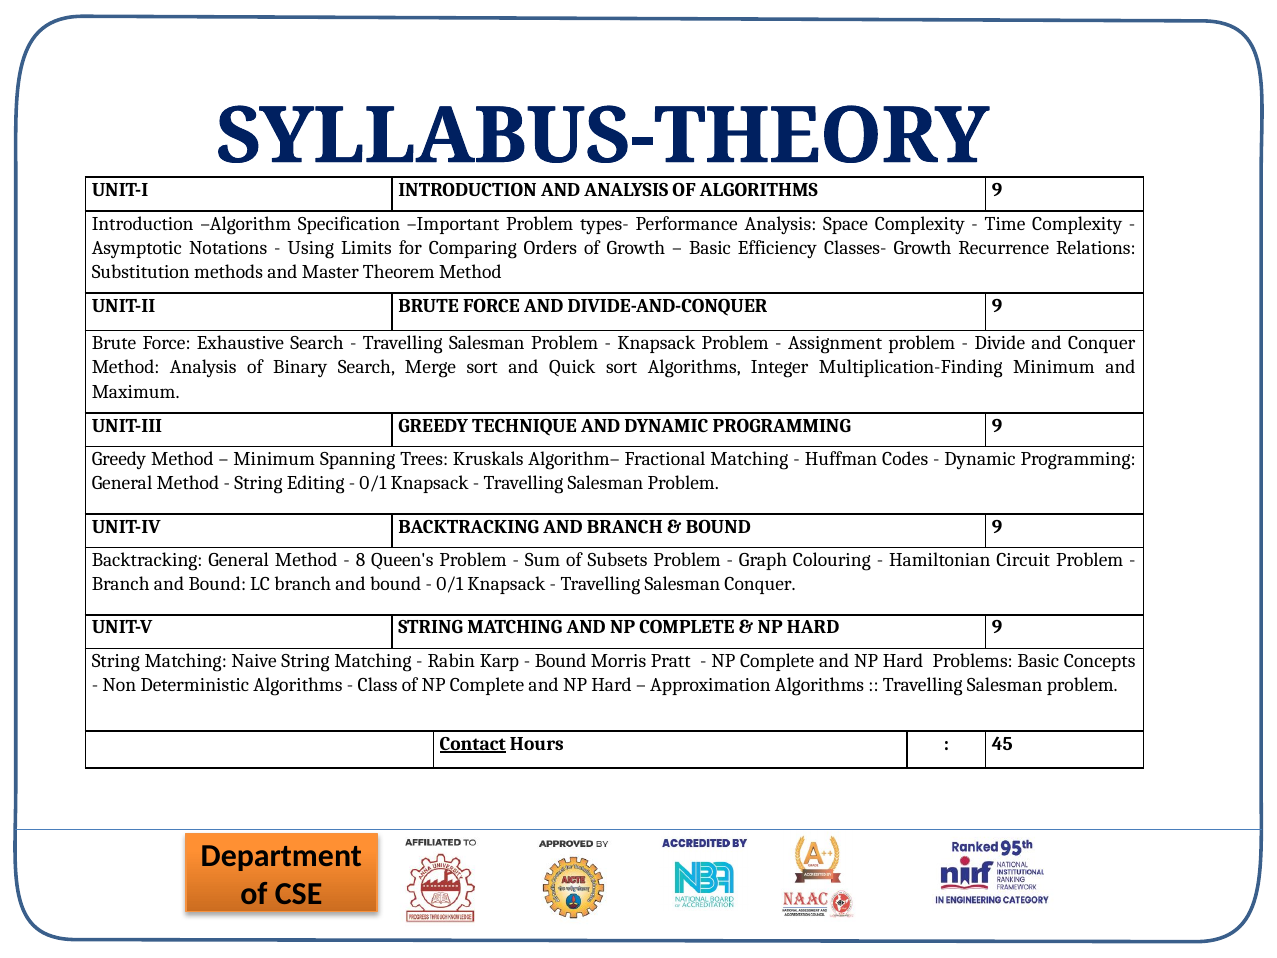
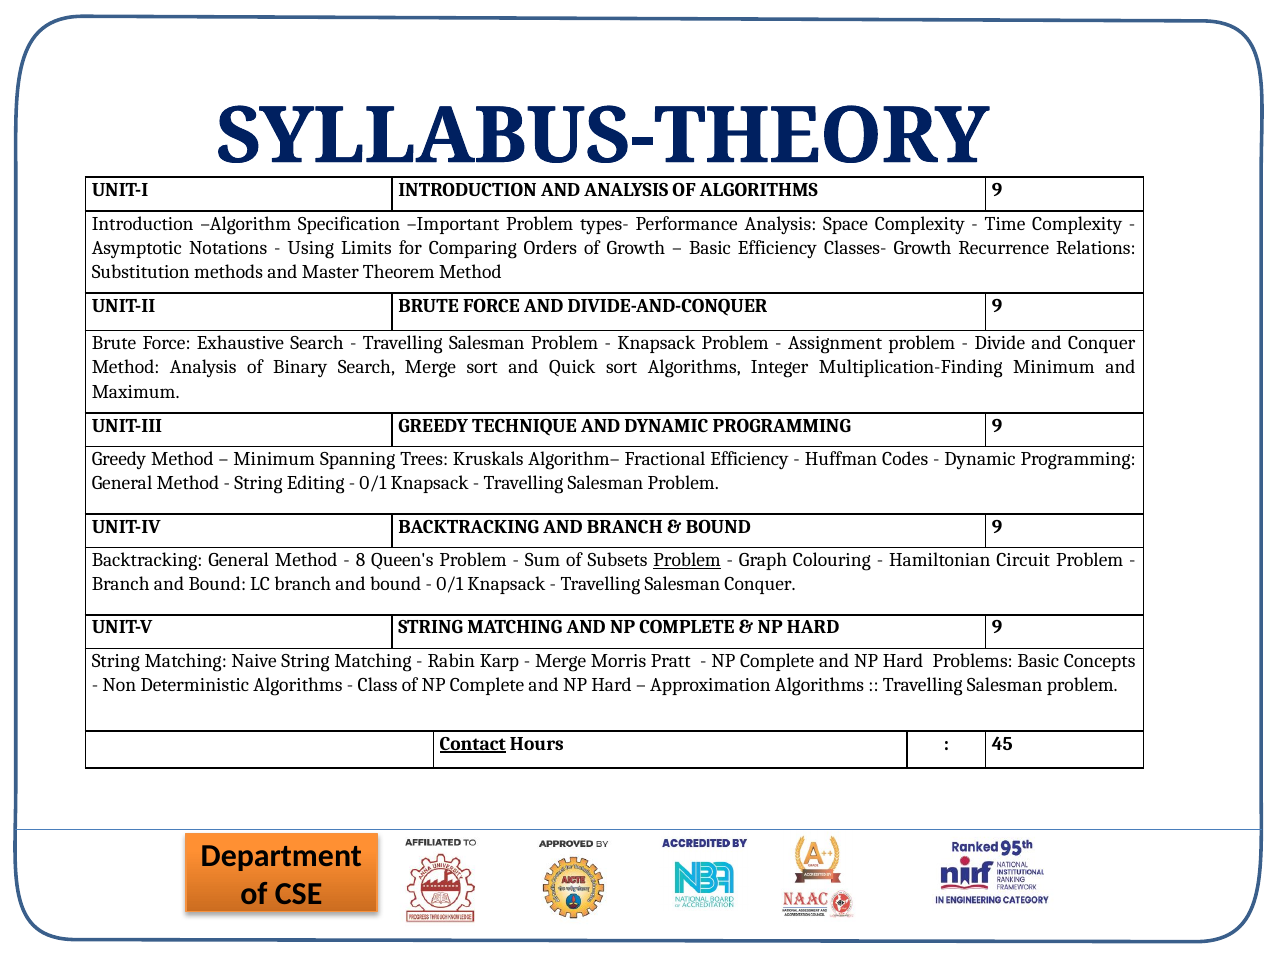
Fractional Matching: Matching -> Efficiency
Problem at (687, 560) underline: none -> present
Bound at (561, 661): Bound -> Merge
